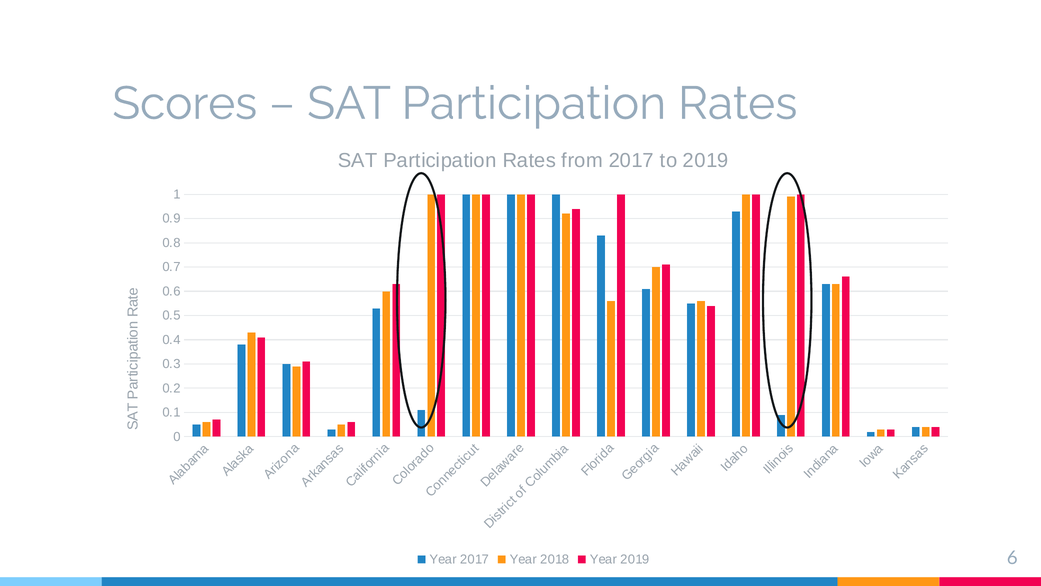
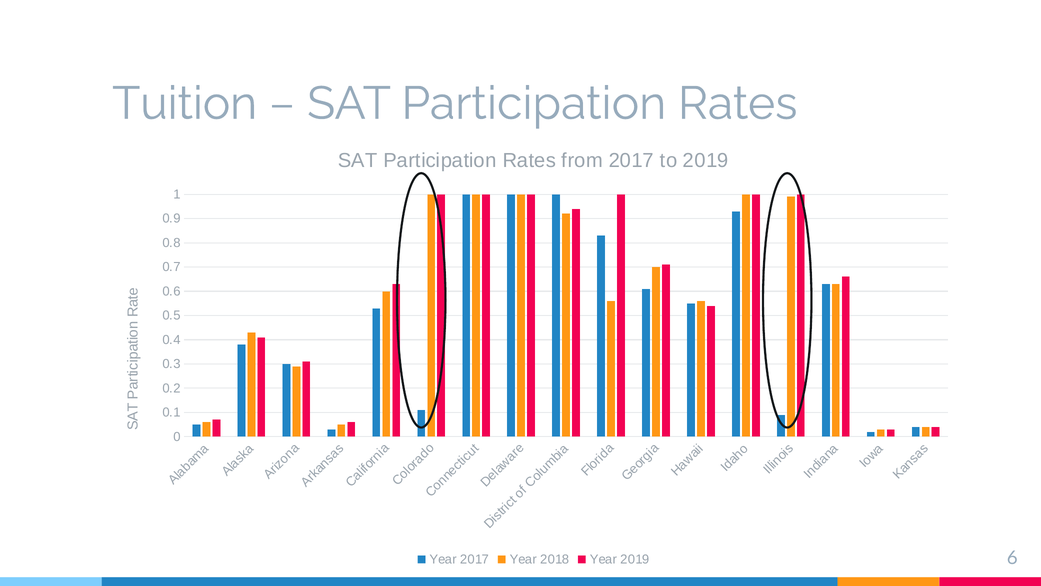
Scores: Scores -> Tuition
